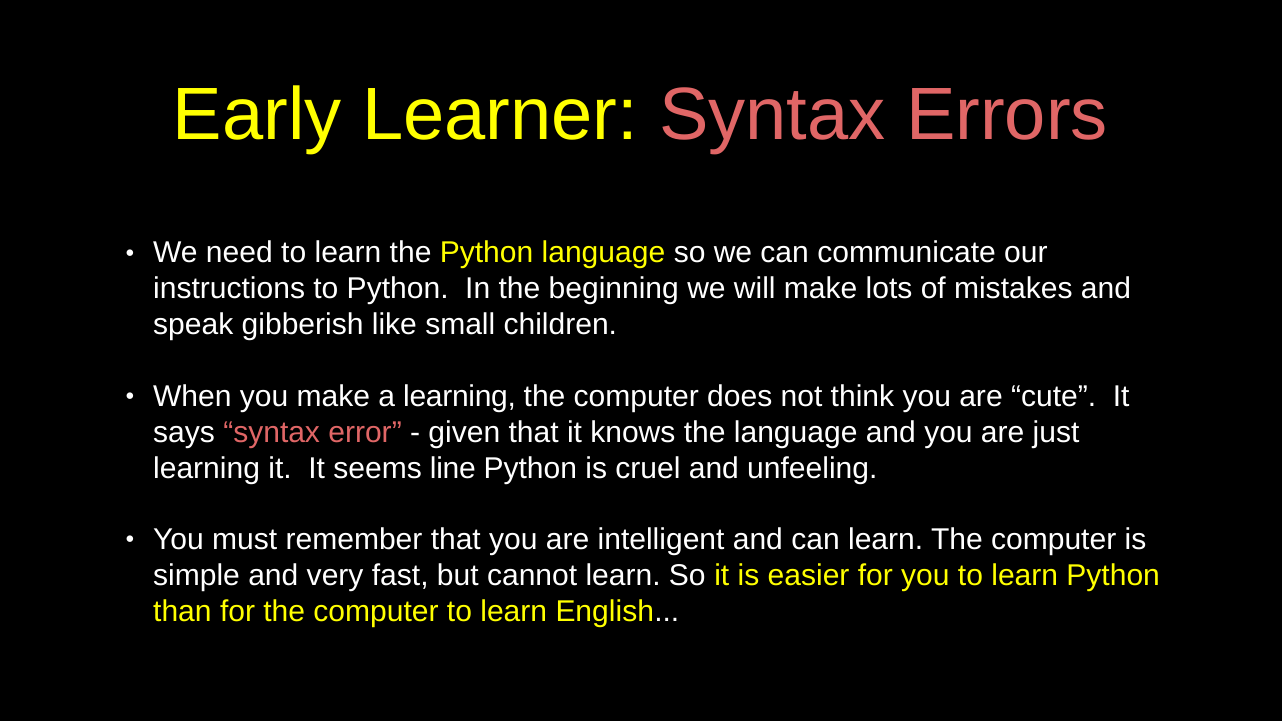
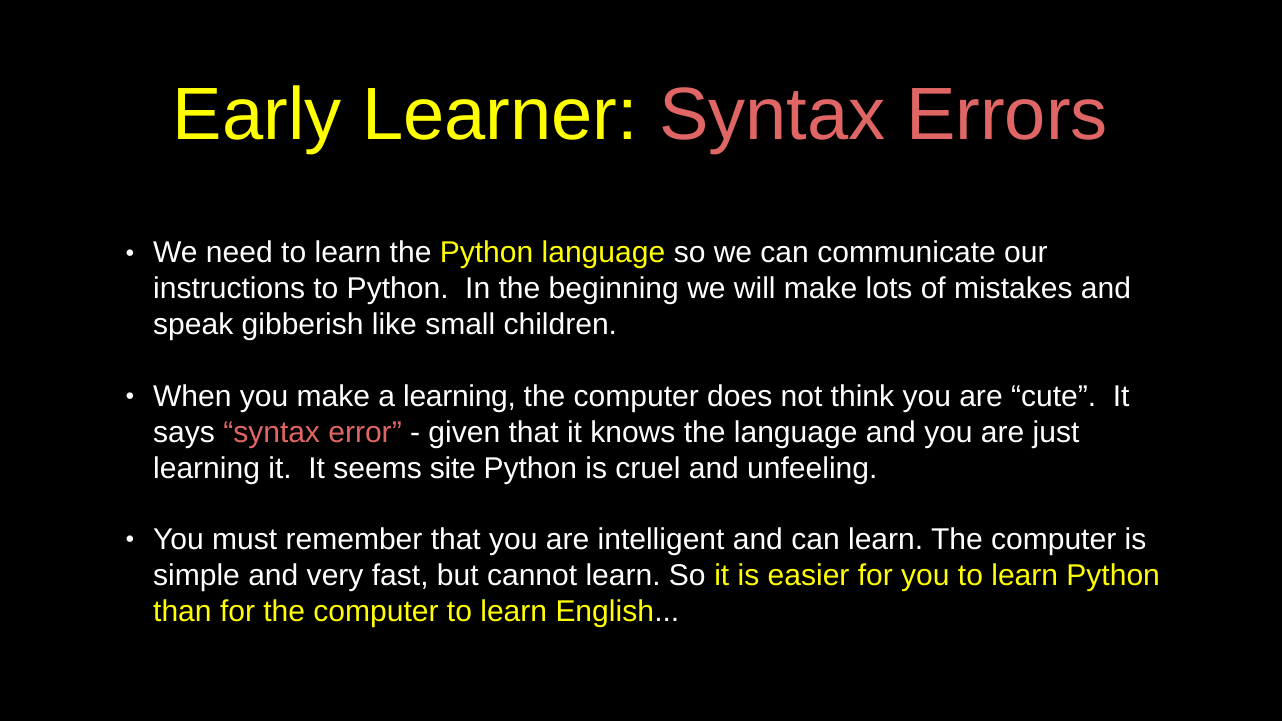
line: line -> site
